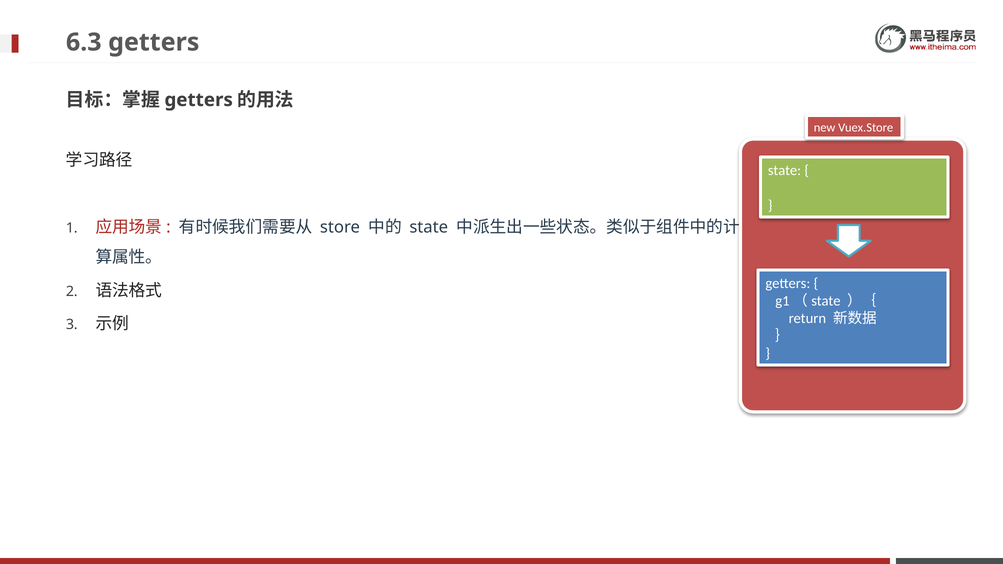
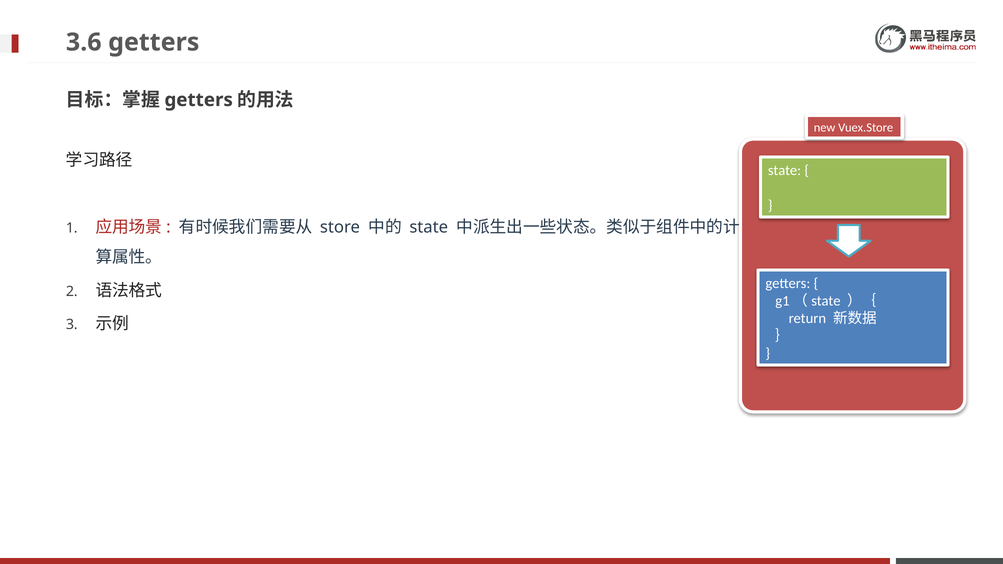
6.3: 6.3 -> 3.6
